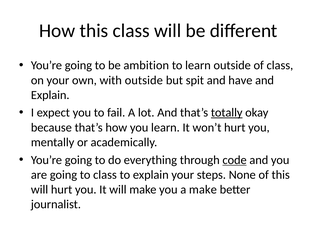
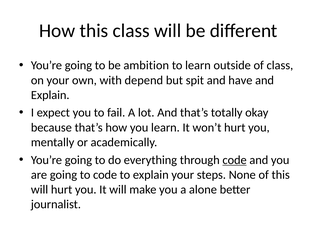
with outside: outside -> depend
totally underline: present -> none
to class: class -> code
a make: make -> alone
